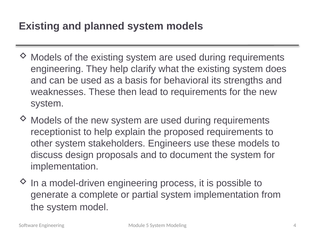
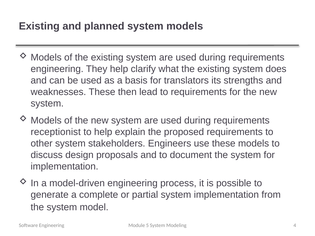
behavioral: behavioral -> translators
